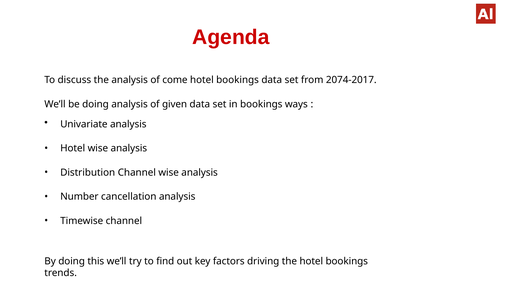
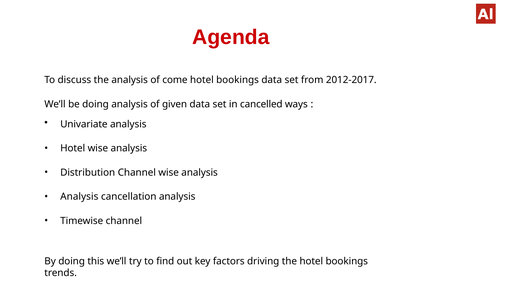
2074-2017: 2074-2017 -> 2012-2017
in bookings: bookings -> cancelled
Number at (79, 196): Number -> Analysis
